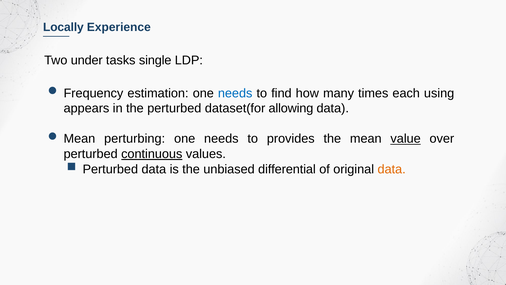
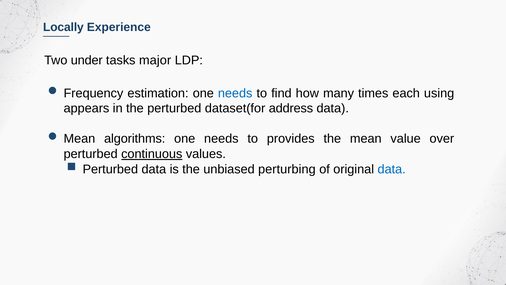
single: single -> major
allowing: allowing -> address
perturbing: perturbing -> algorithms
value underline: present -> none
differential: differential -> perturbing
data at (392, 169) colour: orange -> blue
